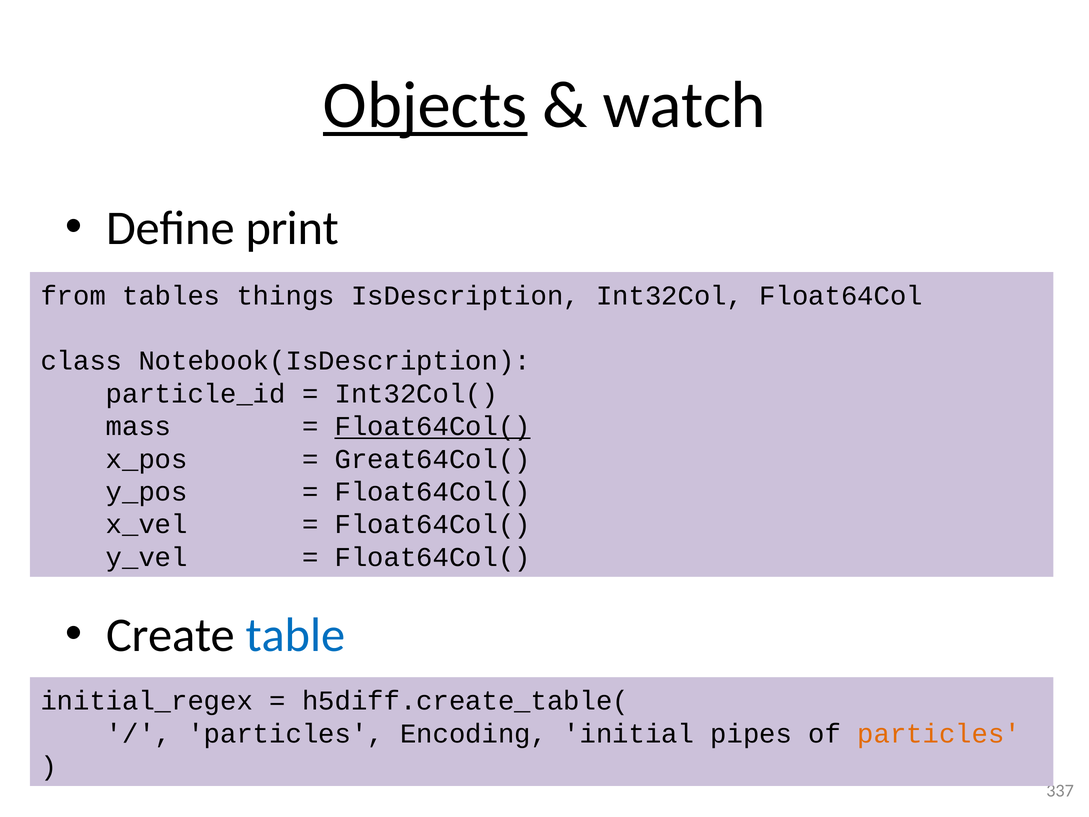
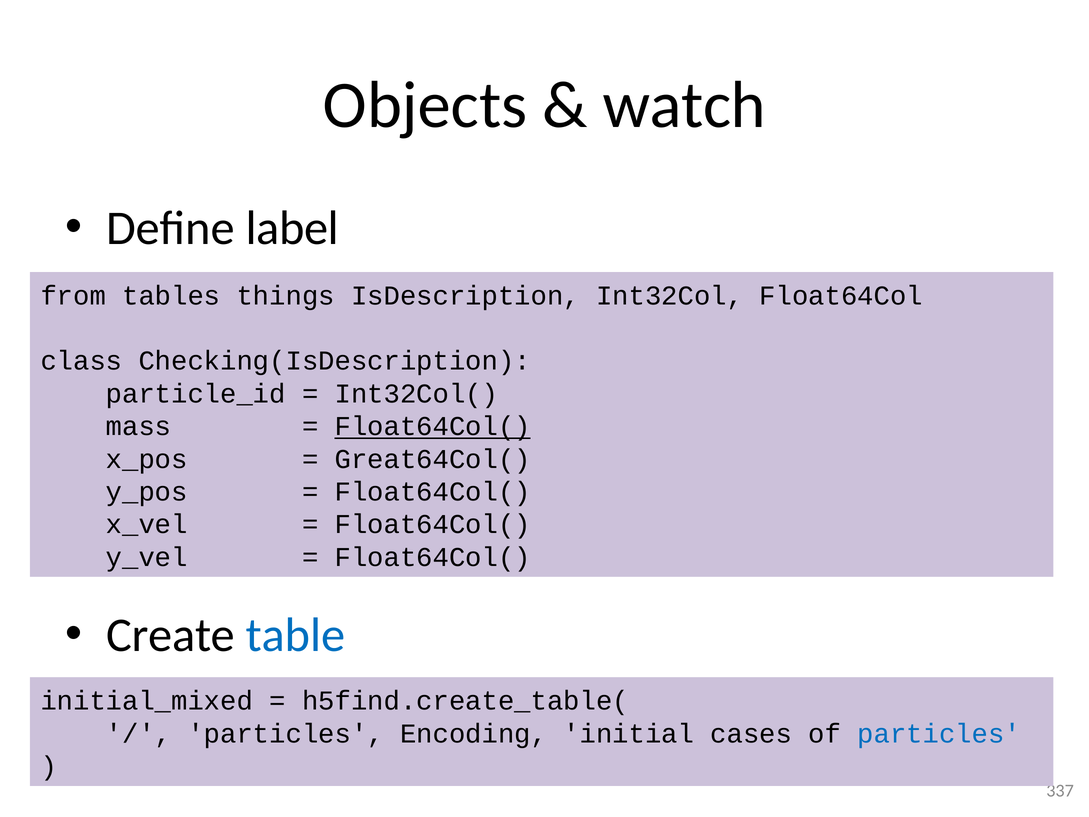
Objects underline: present -> none
print: print -> label
Notebook(IsDescription: Notebook(IsDescription -> Checking(IsDescription
initial_regex: initial_regex -> initial_mixed
h5diff.create_table(: h5diff.create_table( -> h5find.create_table(
pipes: pipes -> cases
particles at (939, 733) colour: orange -> blue
